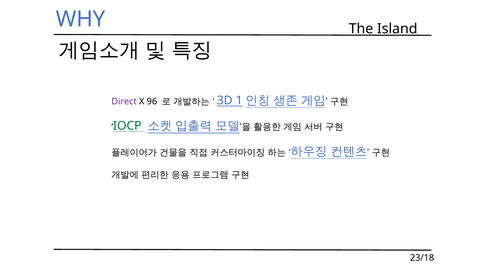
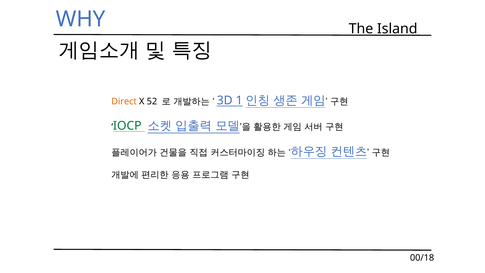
Direct colour: purple -> orange
96: 96 -> 52
23/18: 23/18 -> 00/18
